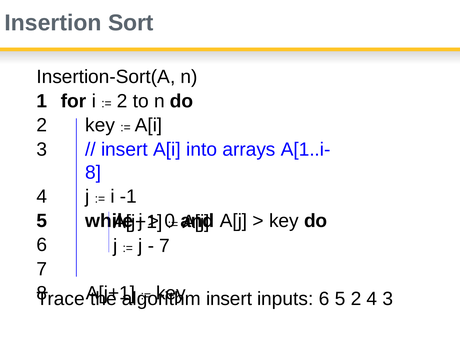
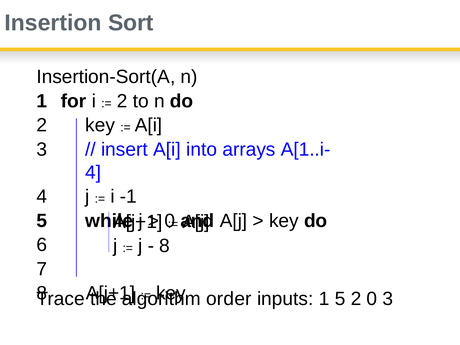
8 at (93, 172): 8 -> 4
7 at (165, 246): 7 -> 8
insert at (229, 299): insert -> order
inputs 6: 6 -> 1
2 4: 4 -> 0
